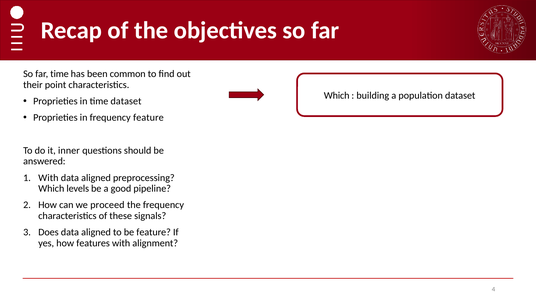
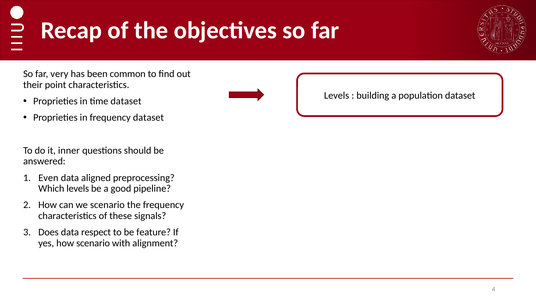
far time: time -> very
Which at (337, 96): Which -> Levels
frequency feature: feature -> dataset
With at (48, 178): With -> Even
we proceed: proceed -> scenario
Does data aligned: aligned -> respect
how features: features -> scenario
